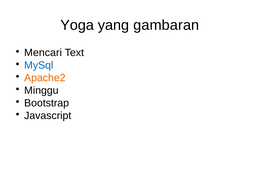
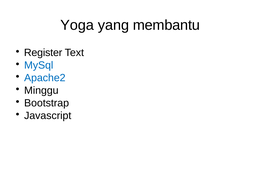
gambaran: gambaran -> membantu
Mencari: Mencari -> Register
Apache2 colour: orange -> blue
